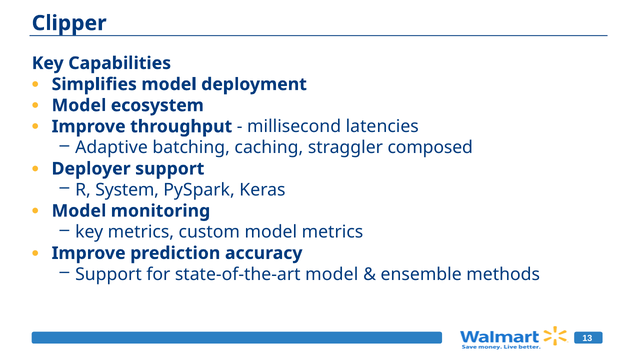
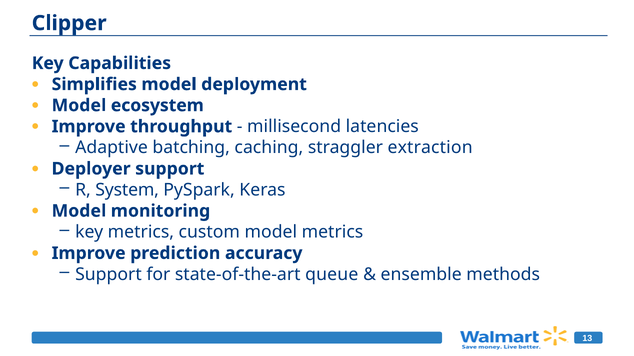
composed: composed -> extraction
state-of-the-art model: model -> queue
